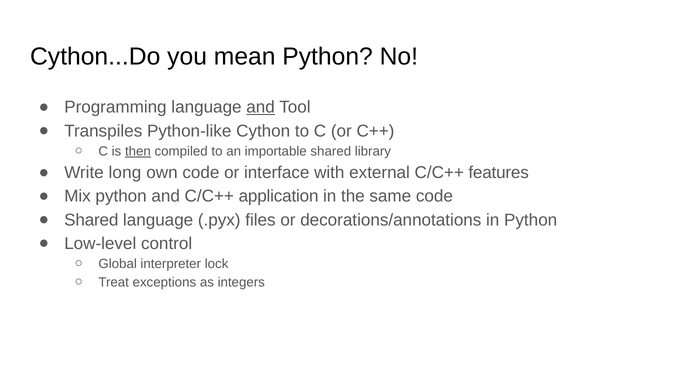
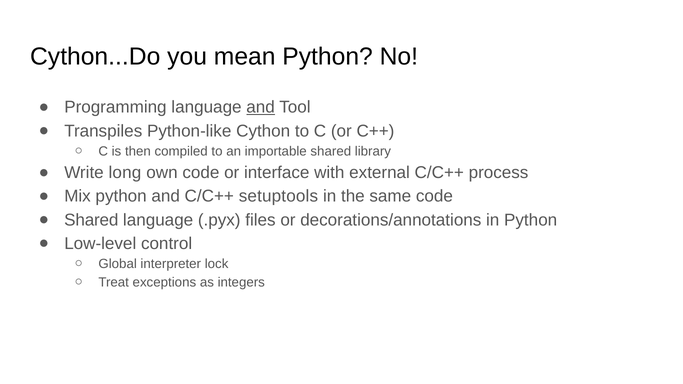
then underline: present -> none
features: features -> process
application: application -> setuptools
